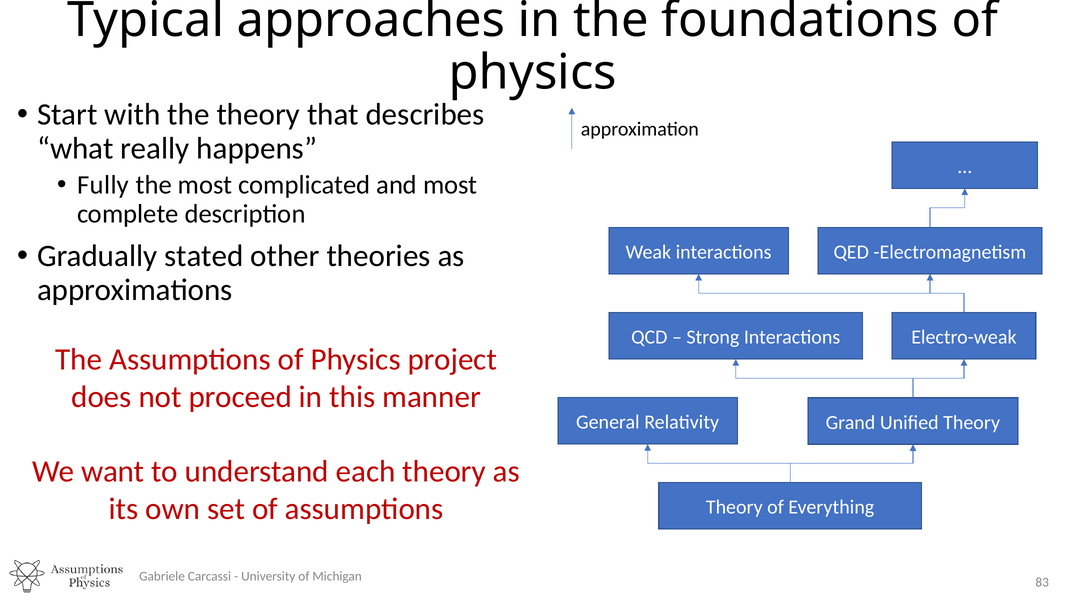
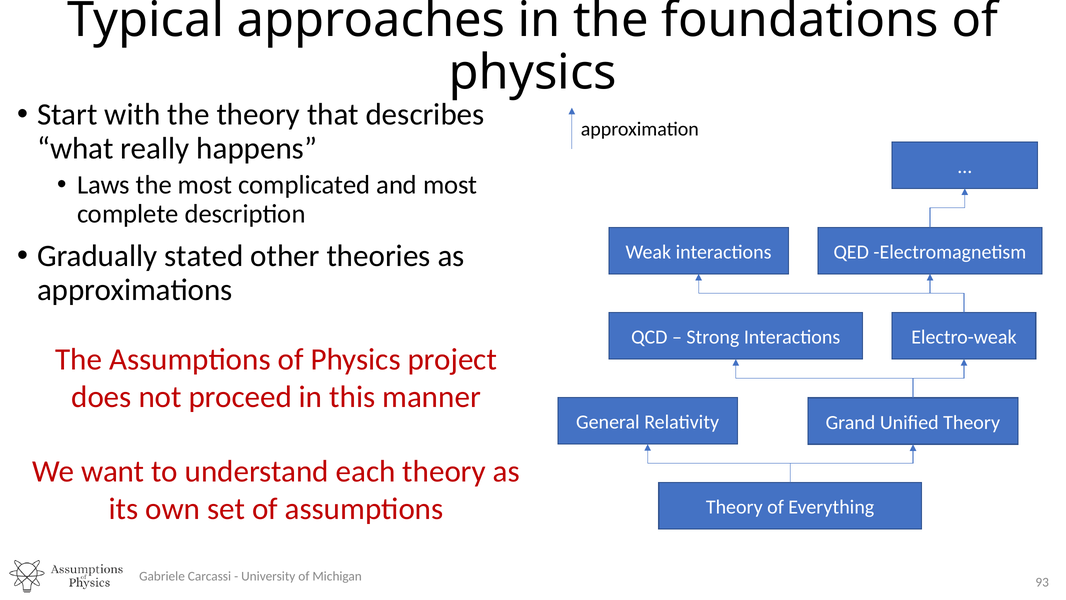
Fully: Fully -> Laws
83: 83 -> 93
